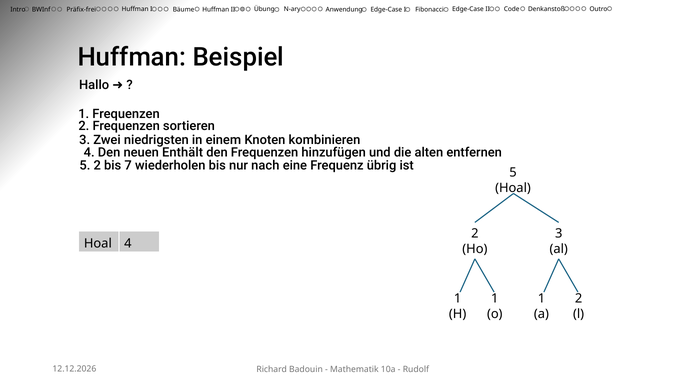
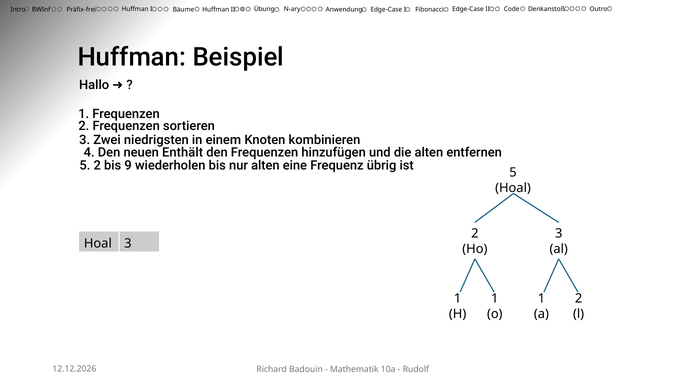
7: 7 -> 9
nur nach: nach -> alten
Hoal 4: 4 -> 3
